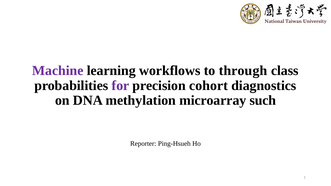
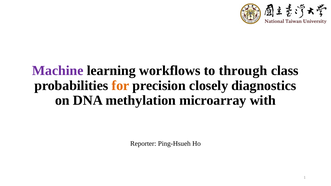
for colour: purple -> orange
cohort: cohort -> closely
such: such -> with
